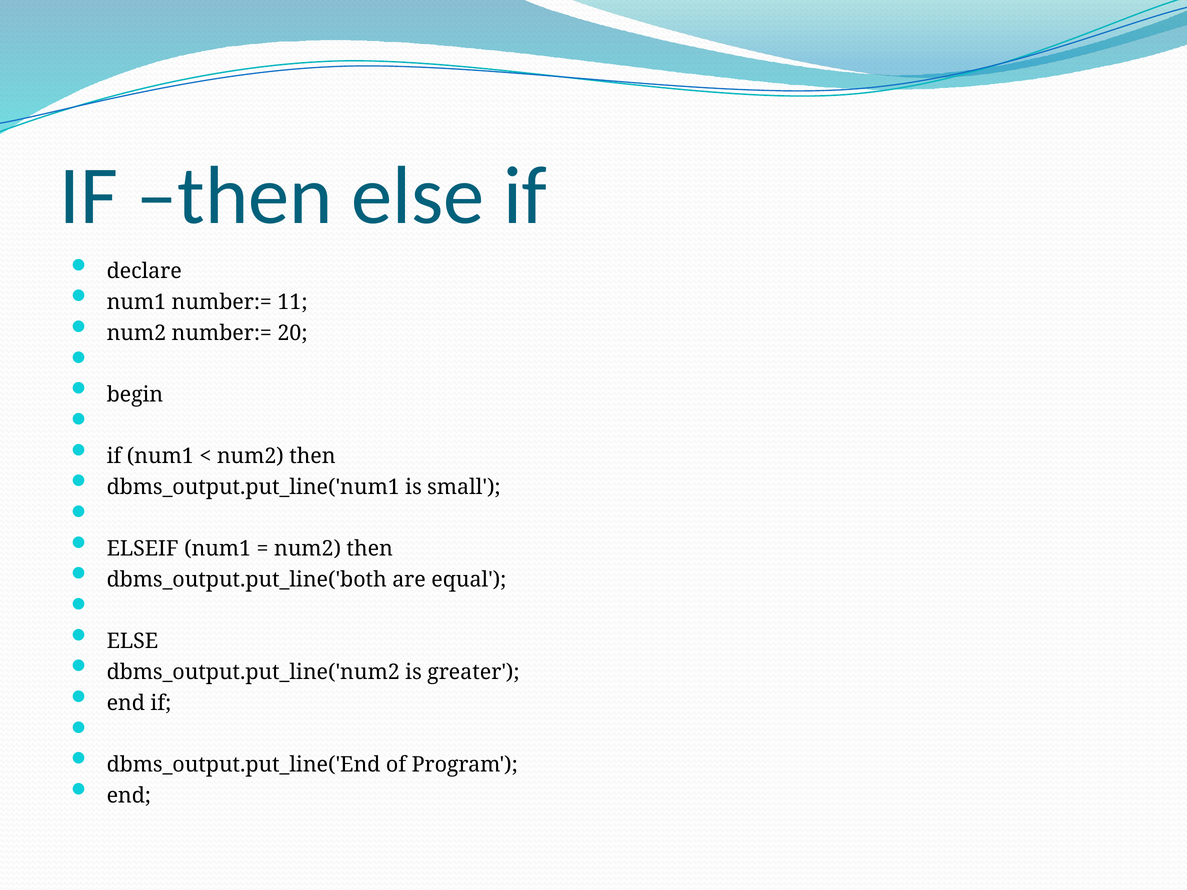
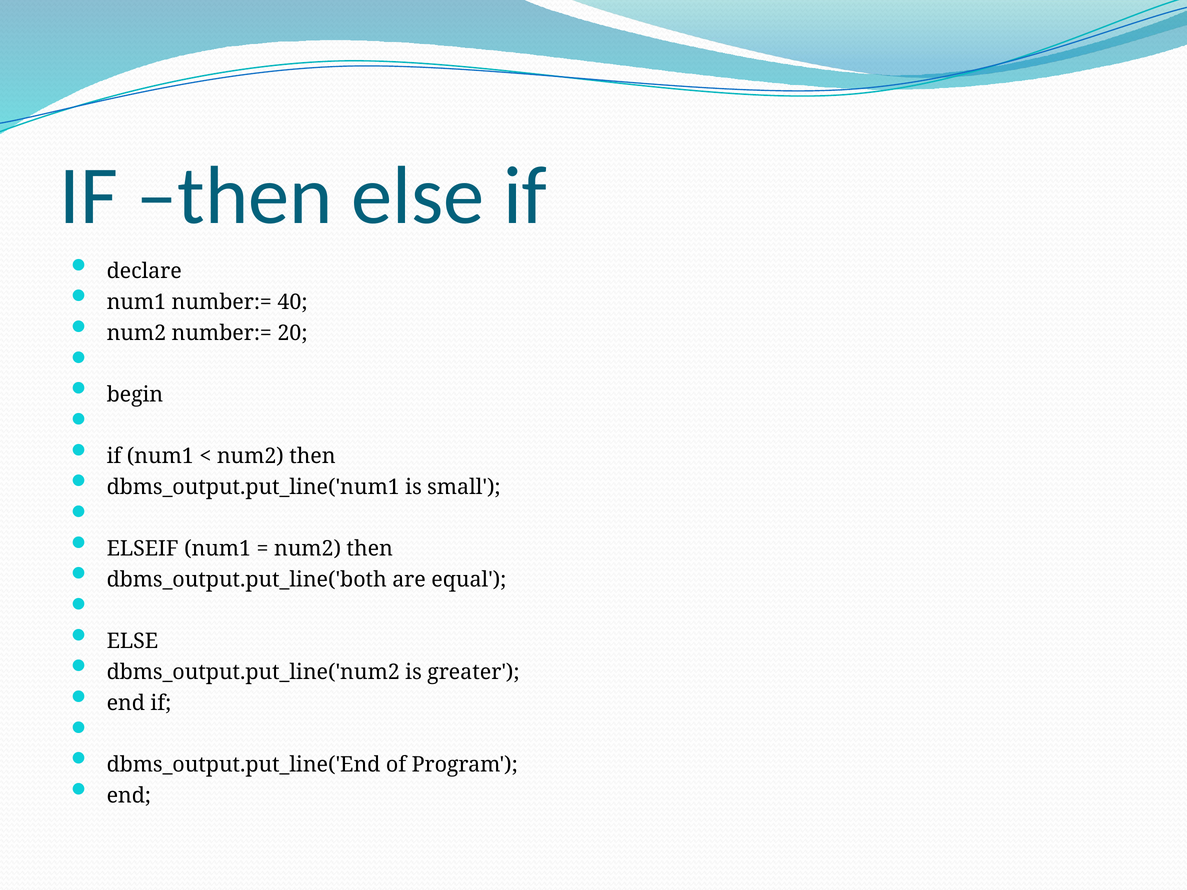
11: 11 -> 40
